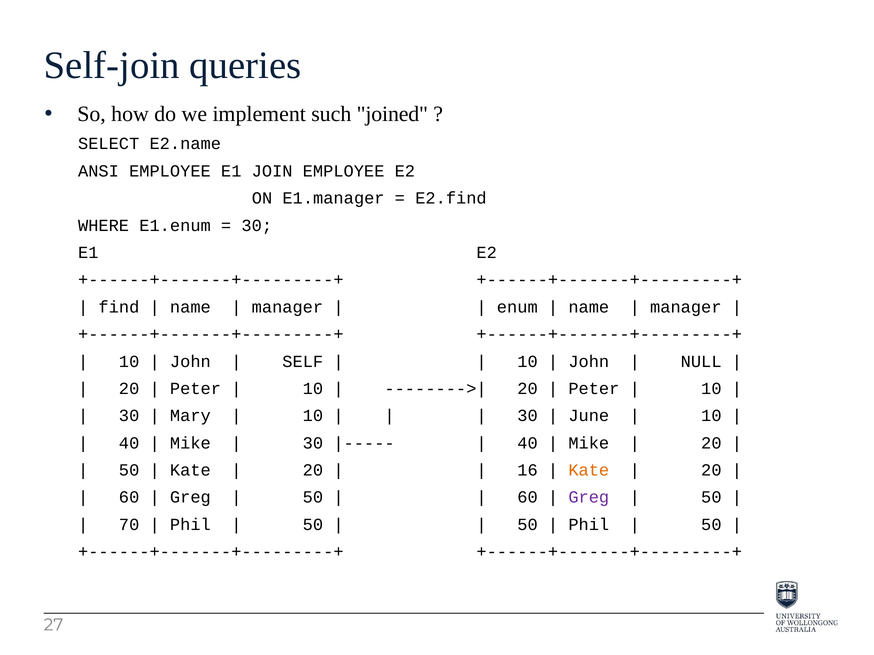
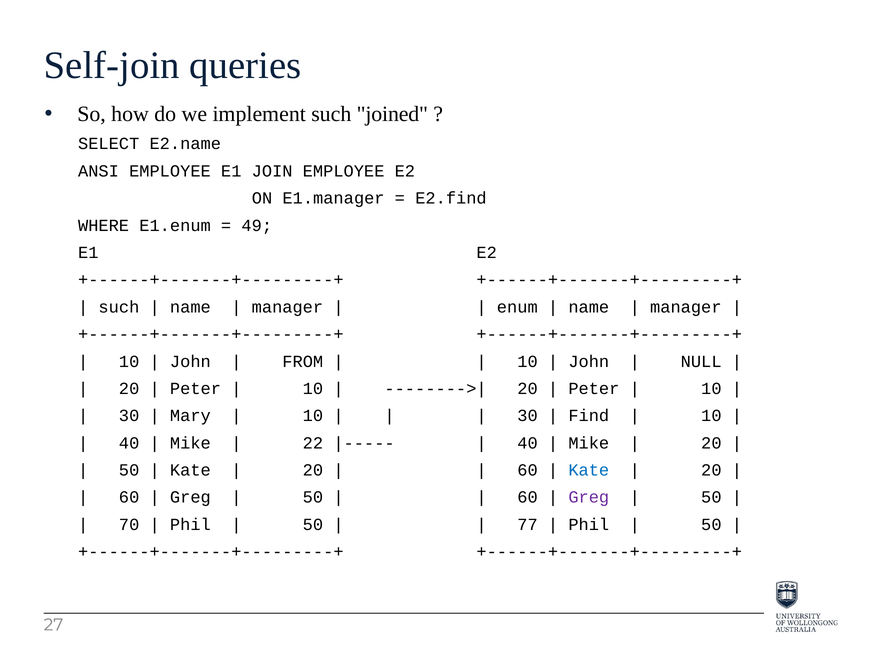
30 at (257, 226): 30 -> 49
find at (119, 307): find -> such
SELF: SELF -> FROM
June: June -> Find
30 at (313, 443): 30 -> 22
16 at (528, 471): 16 -> 60
Kate at (589, 471) colour: orange -> blue
50 at (528, 525): 50 -> 77
